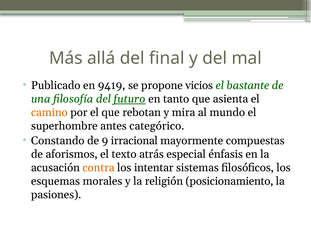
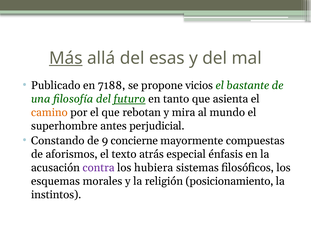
Más underline: none -> present
final: final -> esas
9419: 9419 -> 7188
categórico: categórico -> perjudicial
irracional: irracional -> concierne
contra colour: orange -> purple
intentar: intentar -> hubiera
pasiones: pasiones -> instintos
